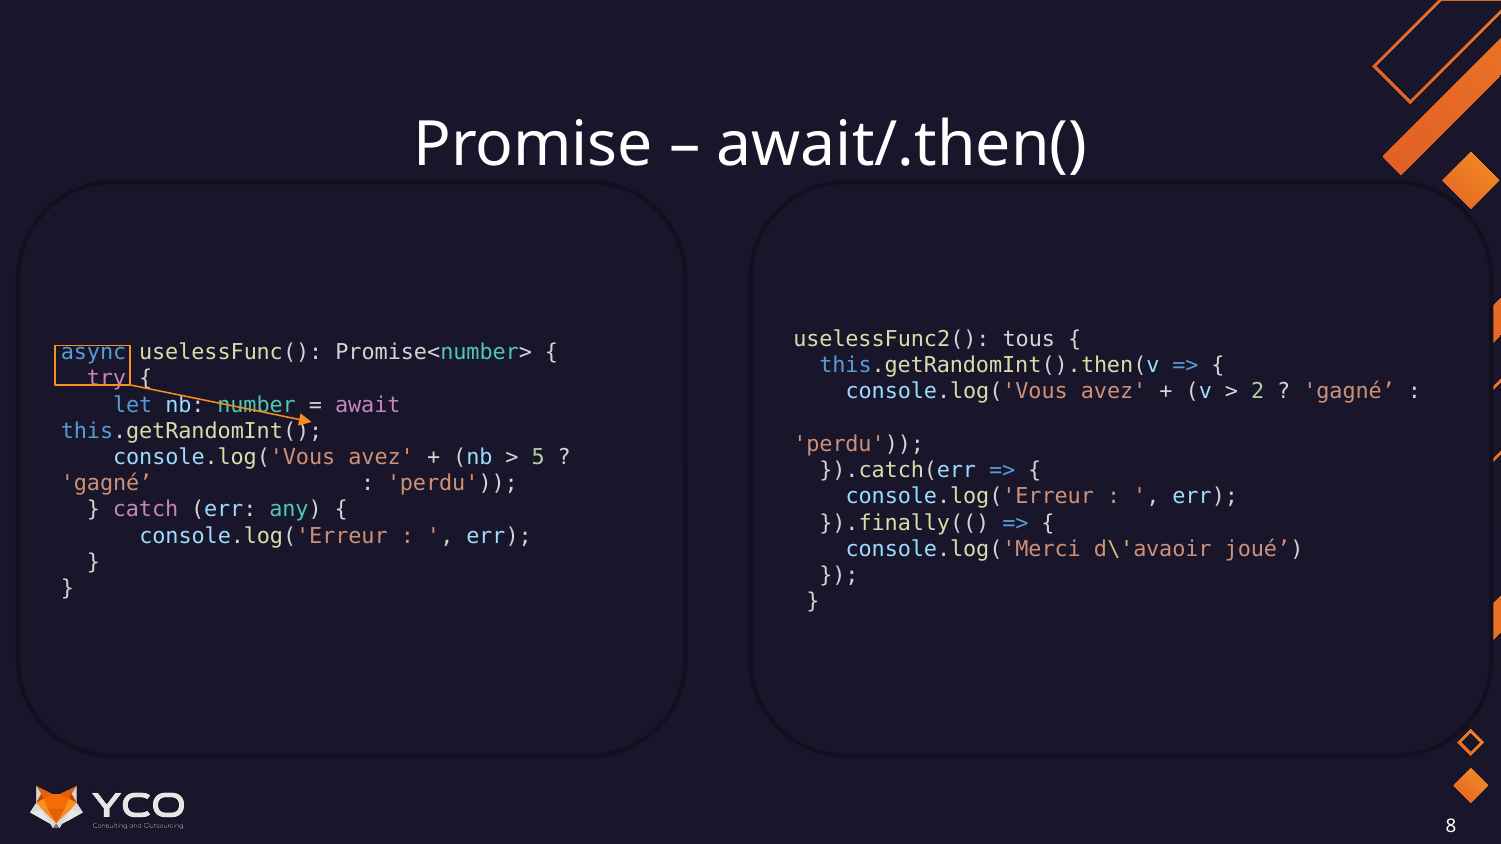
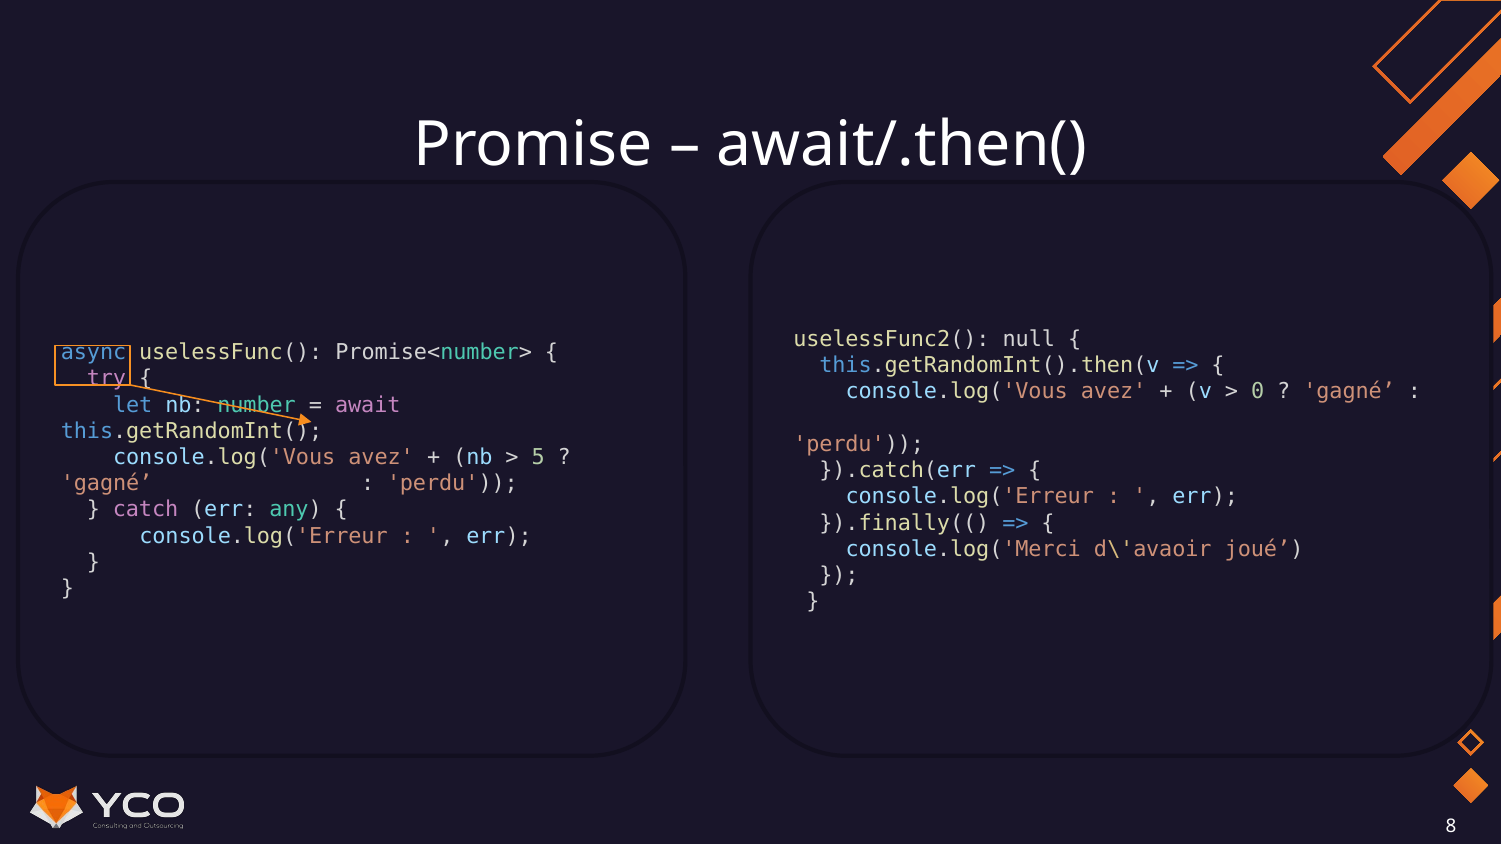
tous: tous -> null
2: 2 -> 0
